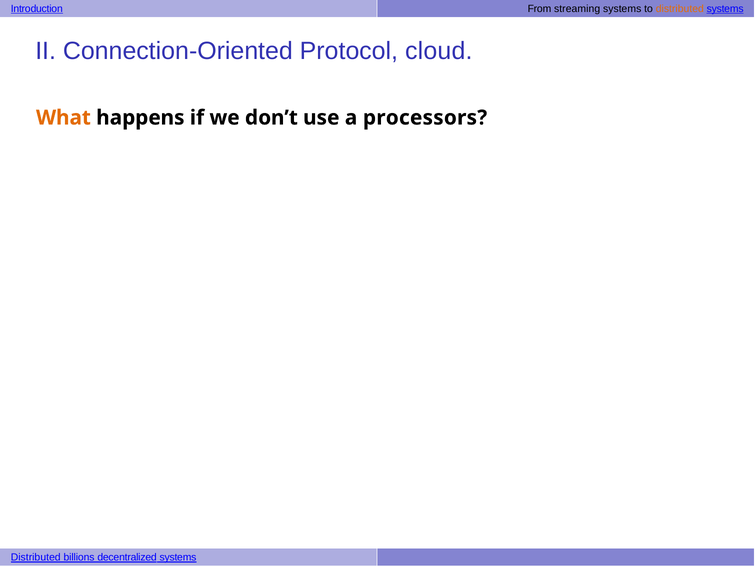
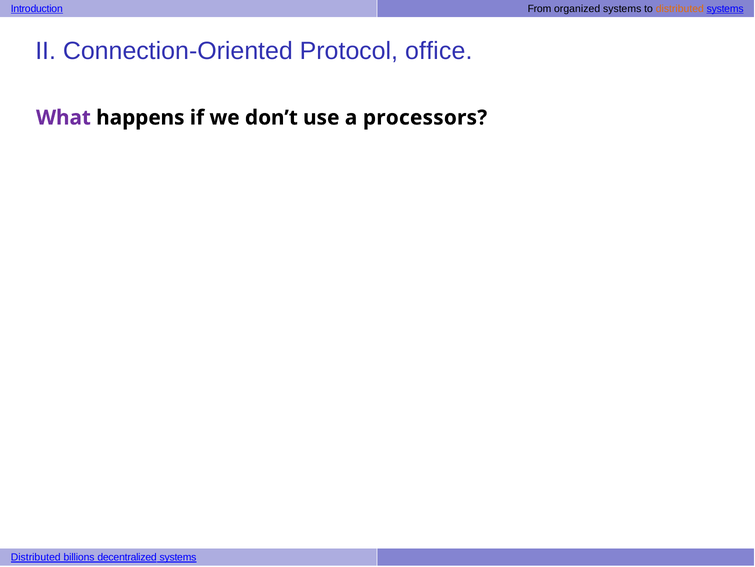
streaming: streaming -> organized
cloud: cloud -> office
What colour: orange -> purple
